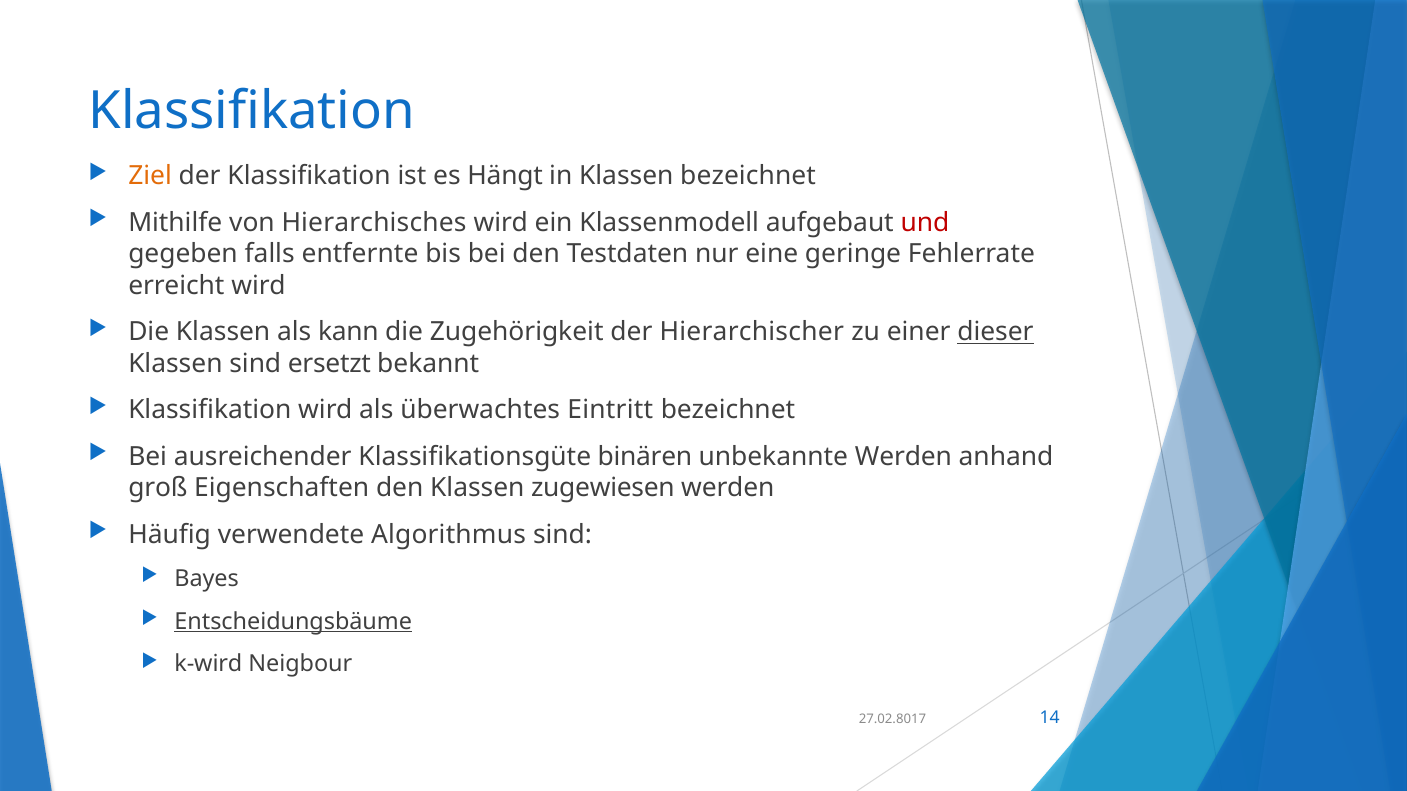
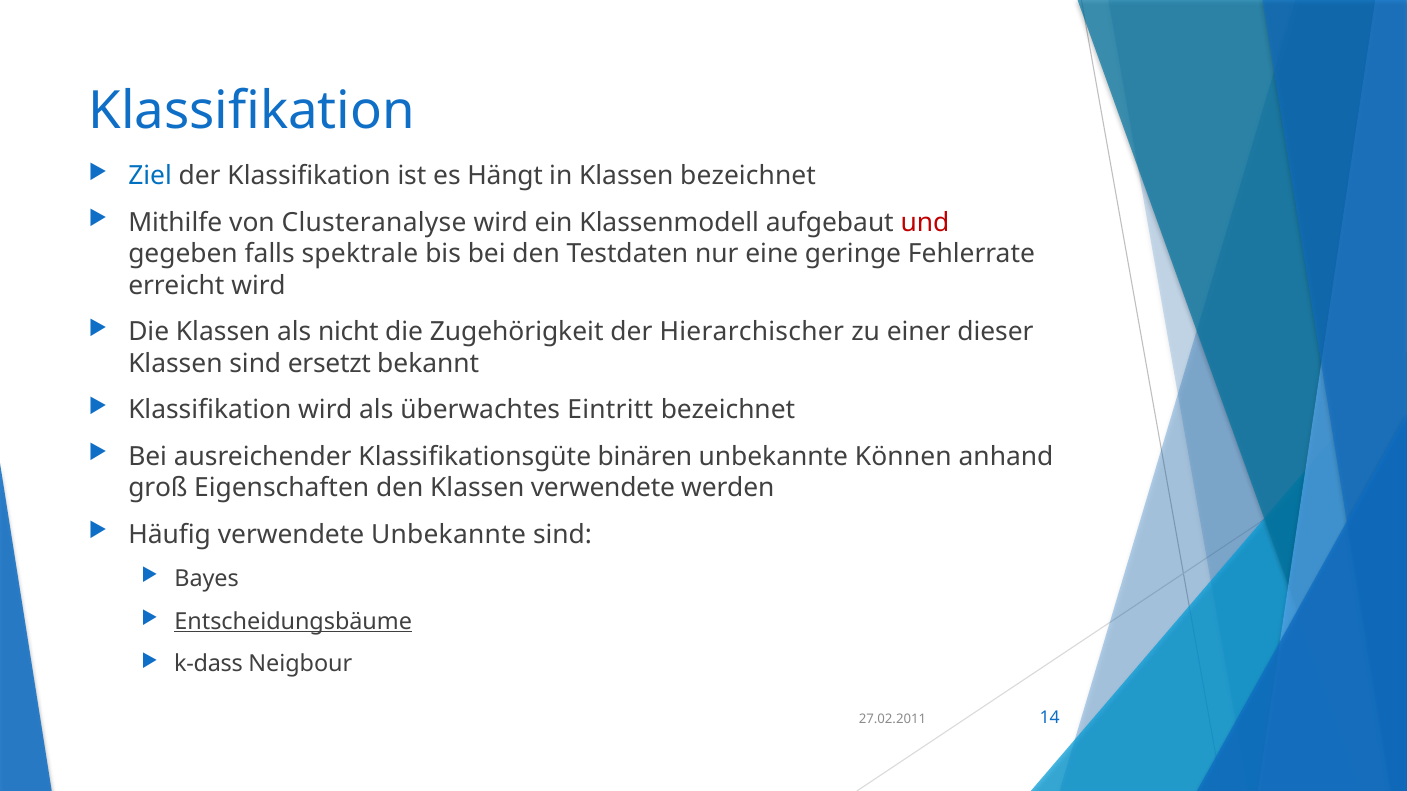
Ziel colour: orange -> blue
Hierarchisches: Hierarchisches -> Clusteranalyse
entfernte: entfernte -> spektrale
kann: kann -> nicht
dieser underline: present -> none
unbekannte Werden: Werden -> Können
Klassen zugewiesen: zugewiesen -> verwendete
verwendete Algorithmus: Algorithmus -> Unbekannte
k-wird: k-wird -> k-dass
27.02.8017: 27.02.8017 -> 27.02.2011
